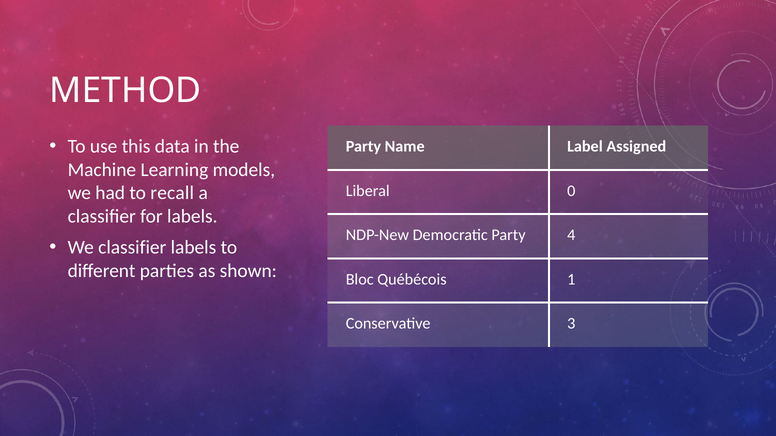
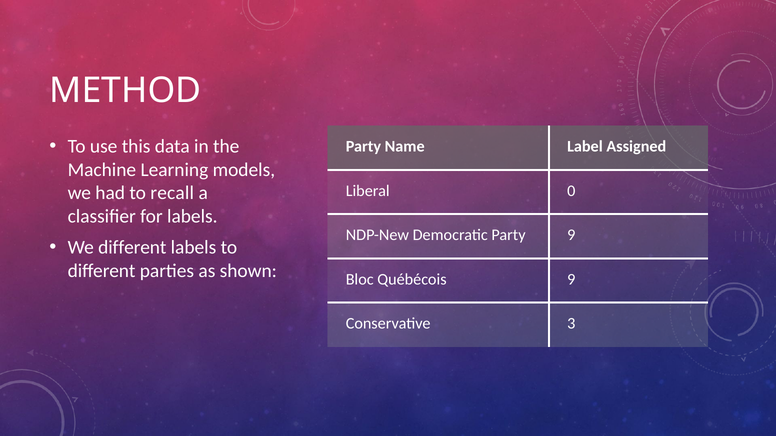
Party 4: 4 -> 9
We classifier: classifier -> different
Québécois 1: 1 -> 9
